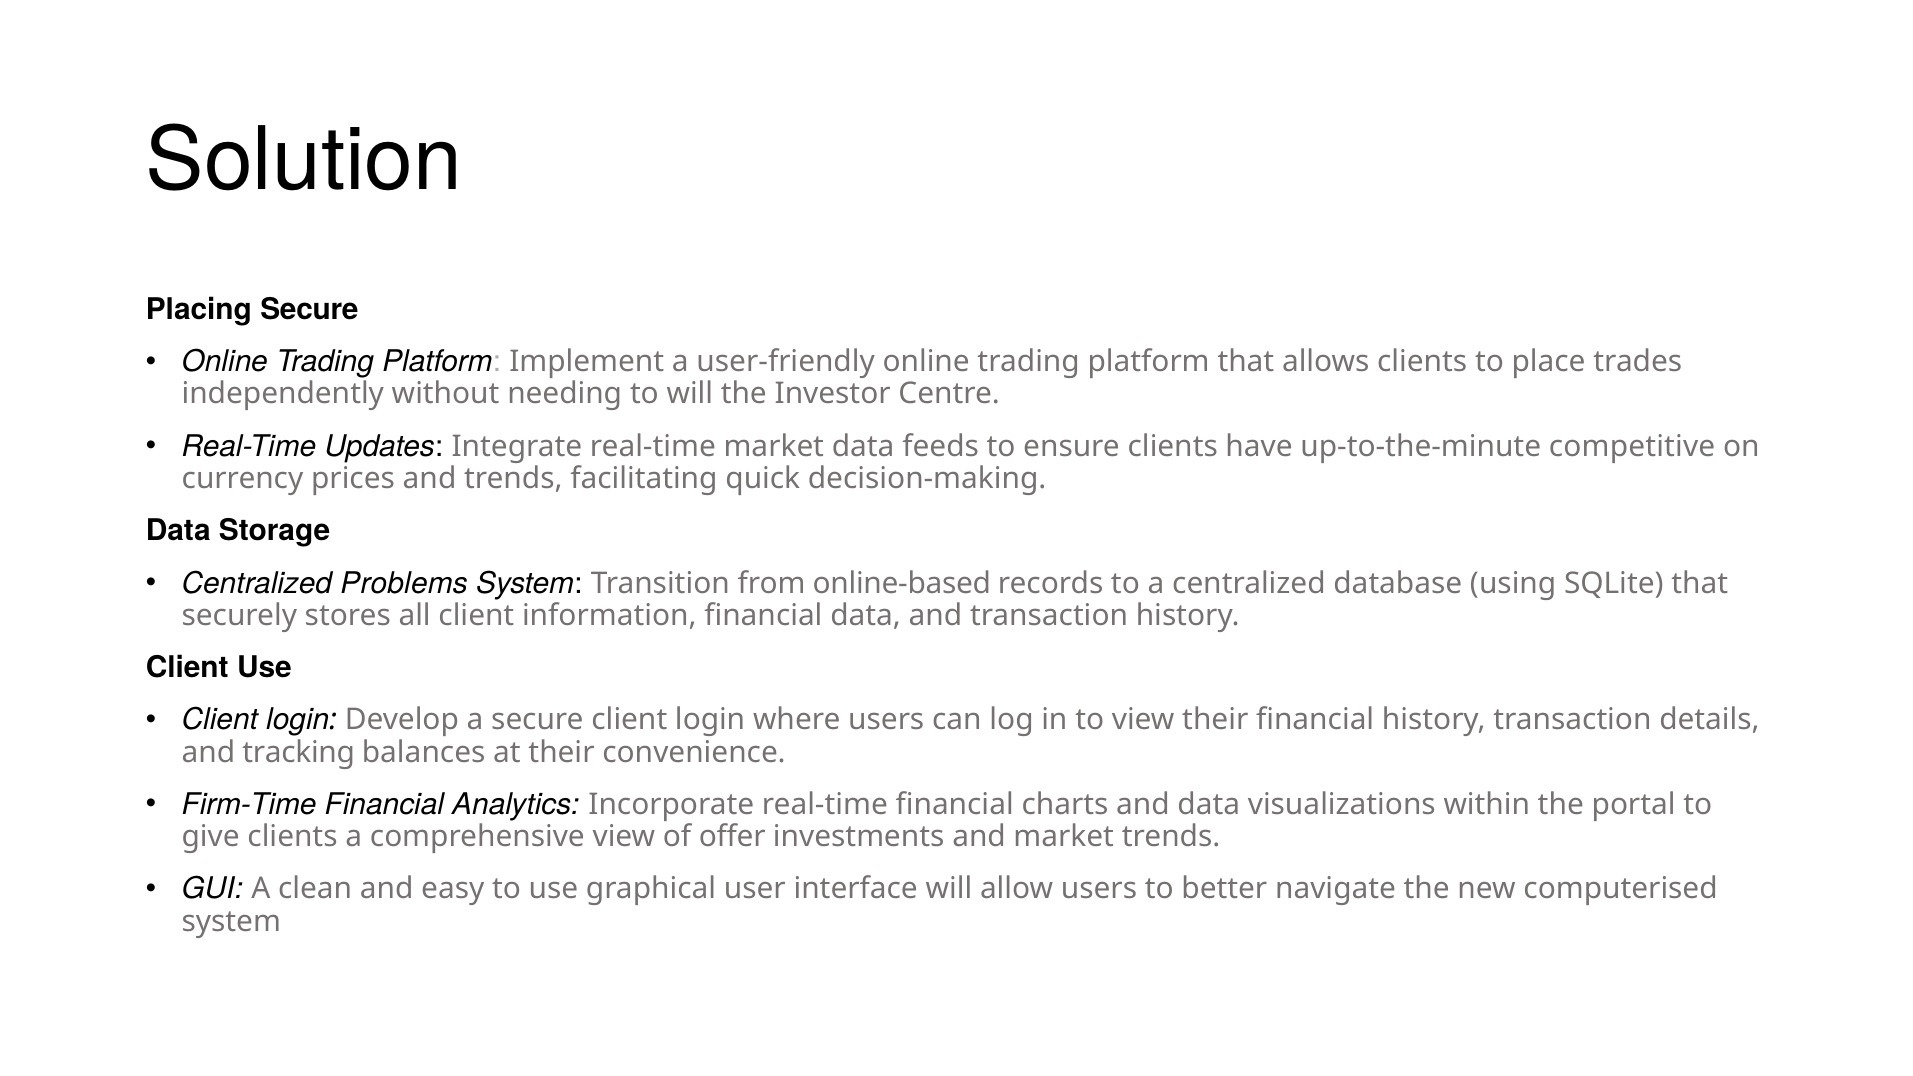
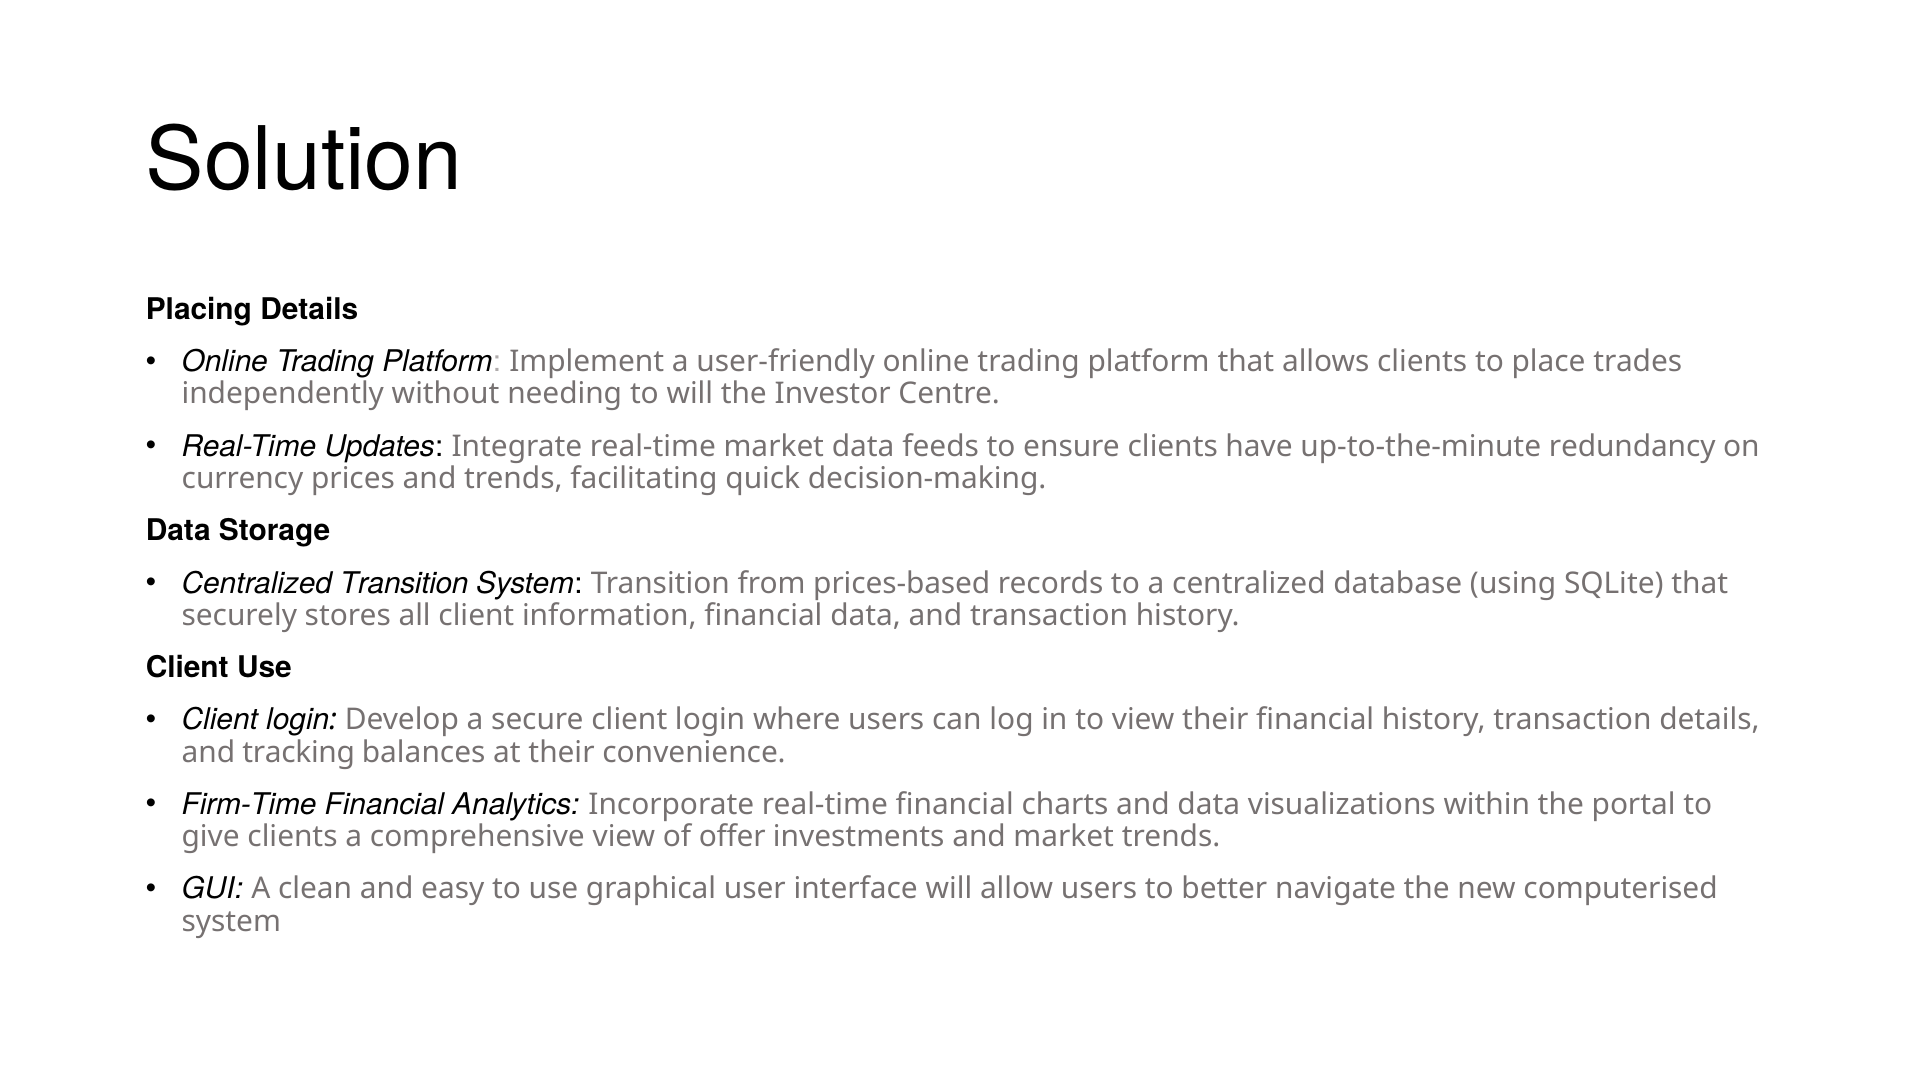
Placing Secure: Secure -> Details
competitive: competitive -> redundancy
Centralized Problems: Problems -> Transition
online-based: online-based -> prices-based
